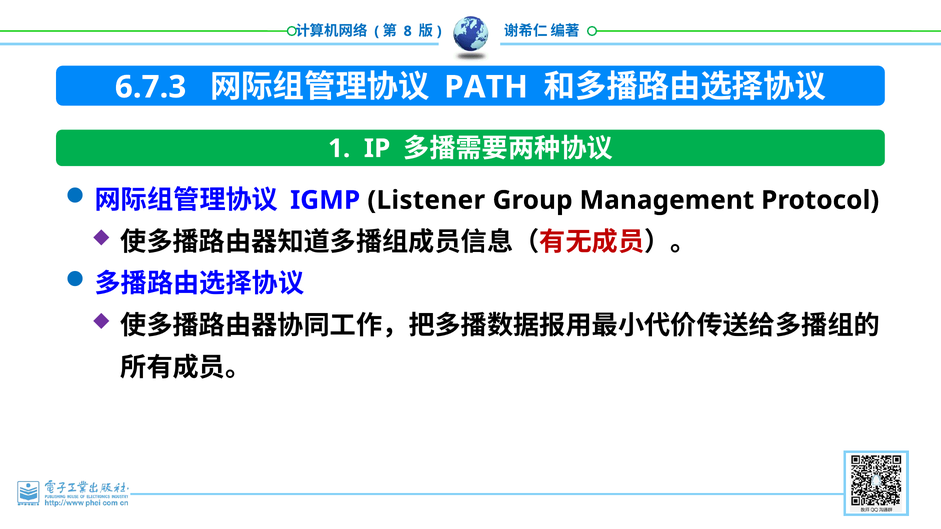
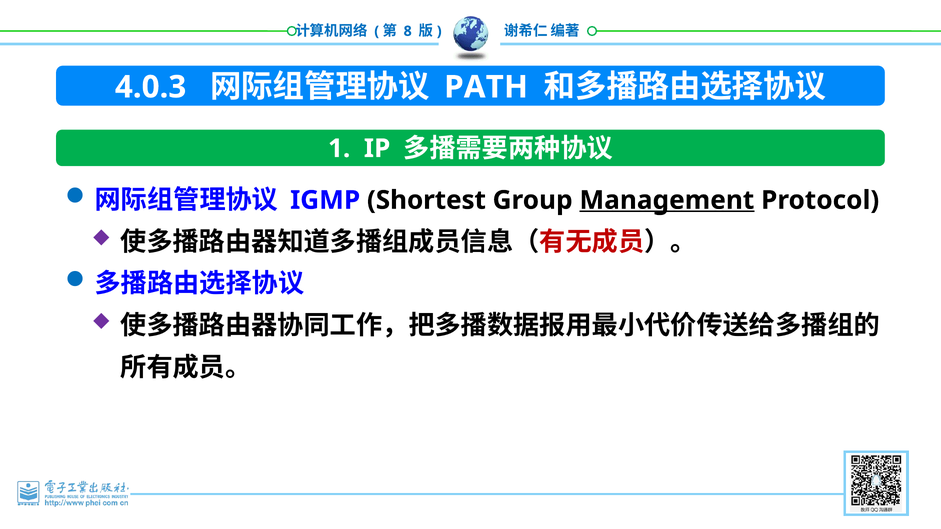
6.7.3: 6.7.3 -> 4.0.3
Listener: Listener -> Shortest
Management underline: none -> present
